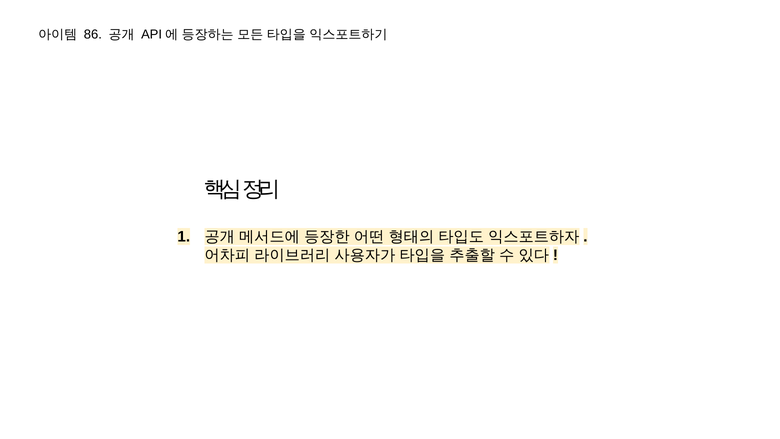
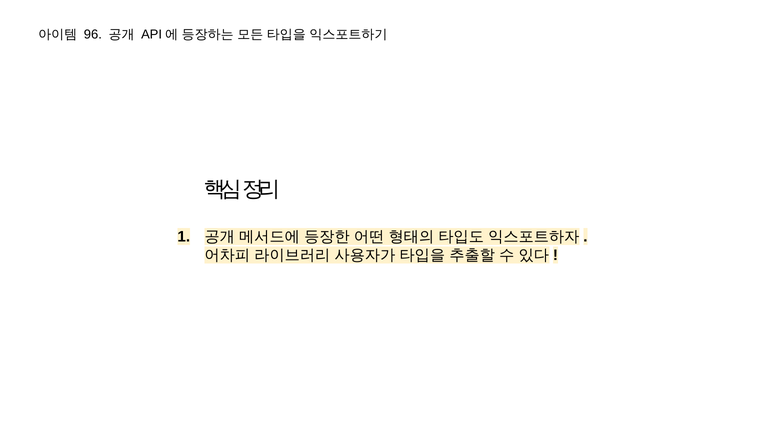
86: 86 -> 96
